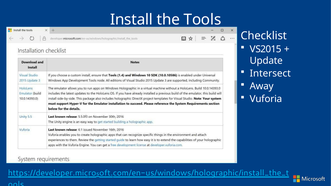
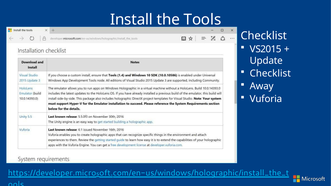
Intersect at (270, 74): Intersect -> Checklist
